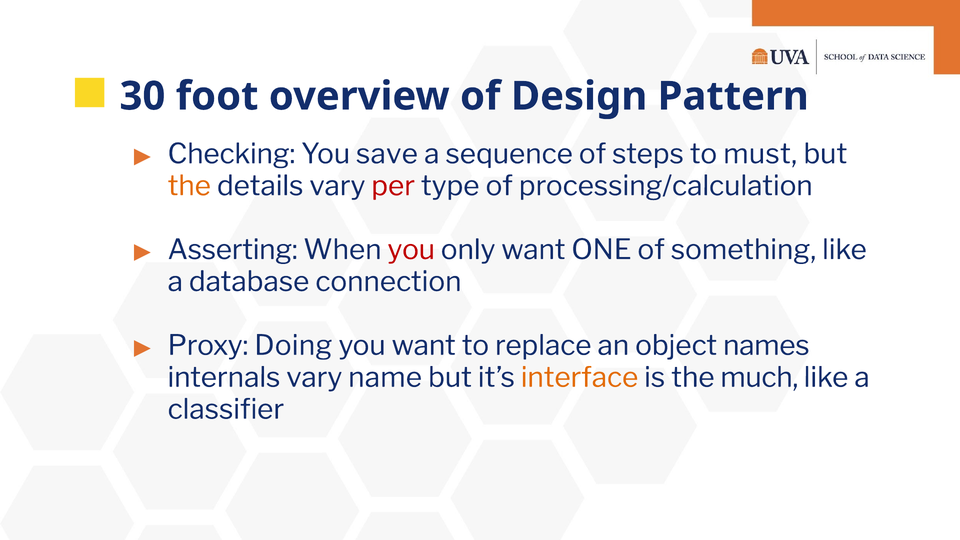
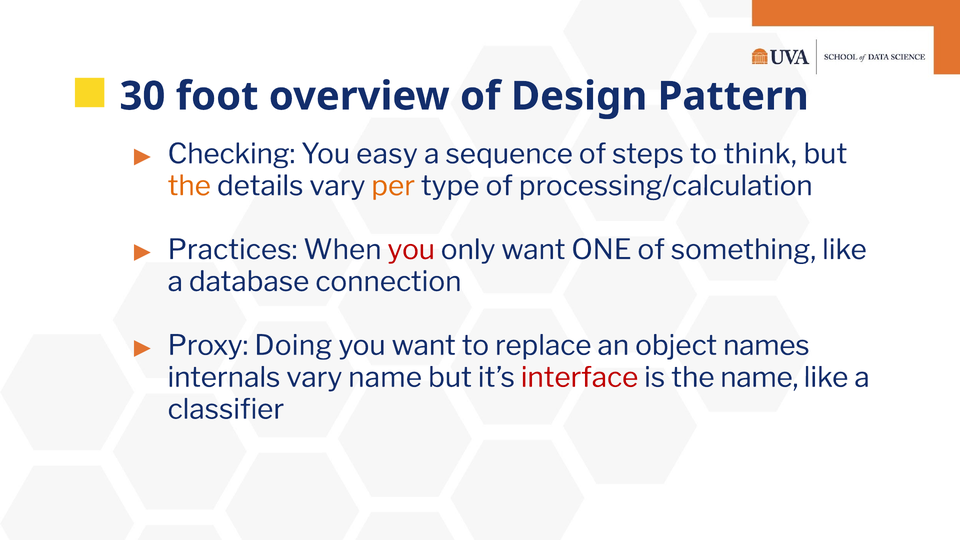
save: save -> easy
must: must -> think
per colour: red -> orange
Asserting: Asserting -> Practices
interface colour: orange -> red
the much: much -> name
